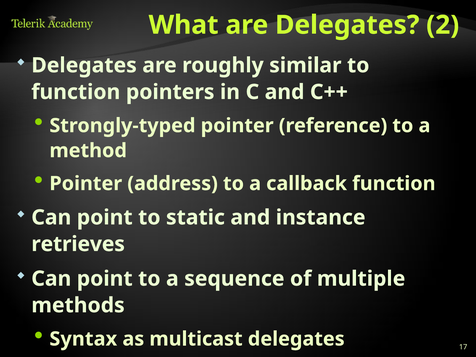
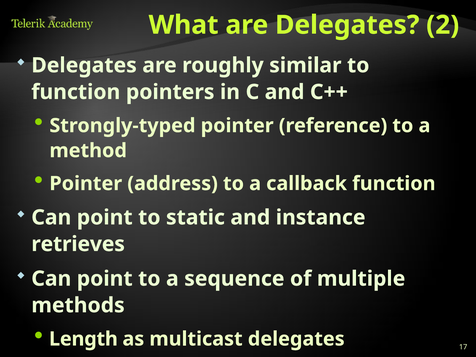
Syntax: Syntax -> Length
